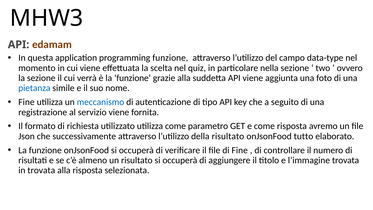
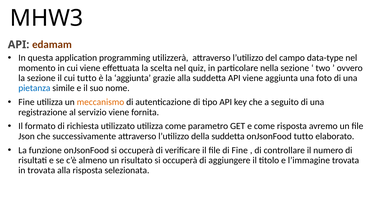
programming funzione: funzione -> utilizzerà
cui verrà: verrà -> tutto
è la funzione: funzione -> aggiunta
meccanismo colour: blue -> orange
della risultato: risultato -> suddetta
